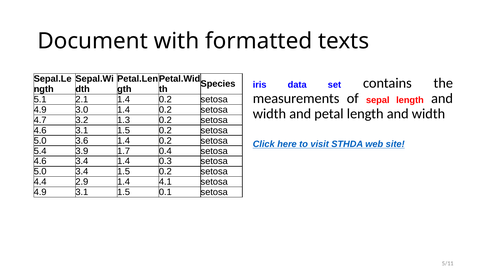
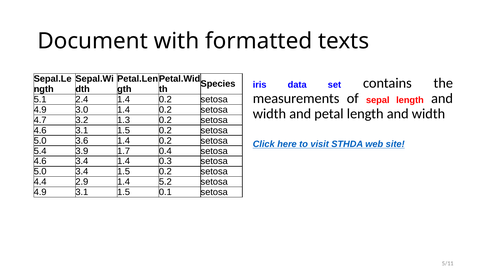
2.1: 2.1 -> 2.4
4.1: 4.1 -> 5.2
